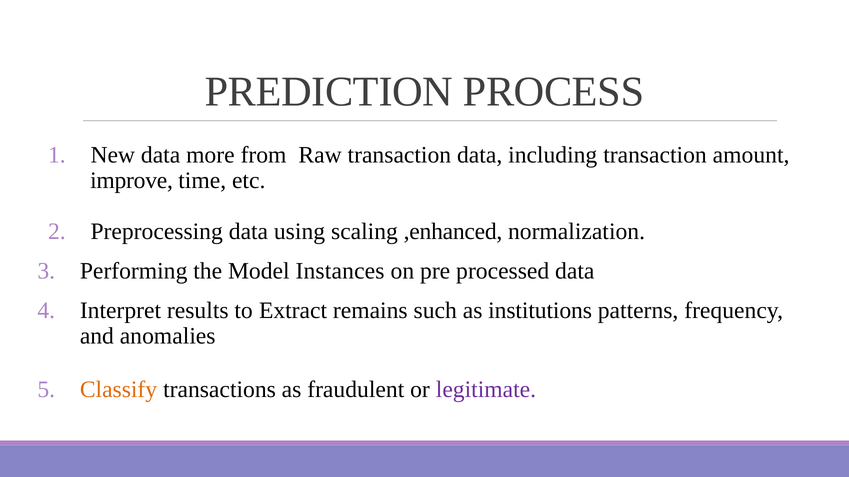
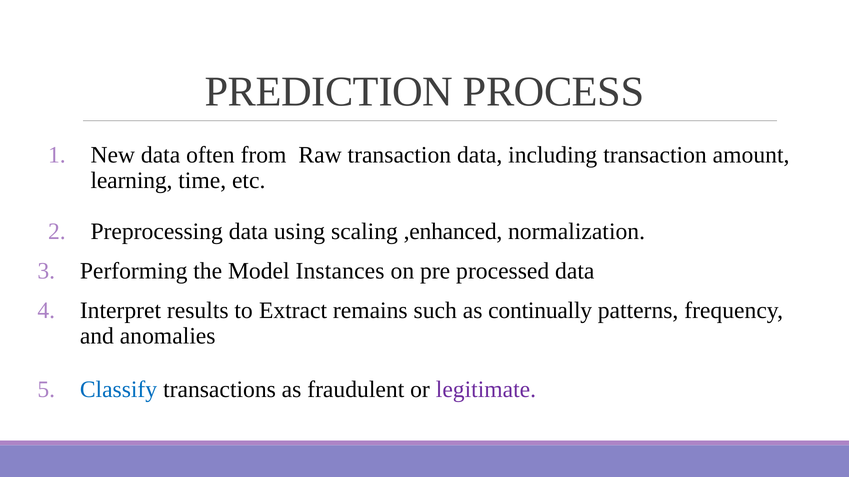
more: more -> often
improve: improve -> learning
institutions: institutions -> continually
Classify colour: orange -> blue
